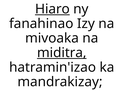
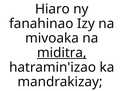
Hiaro underline: present -> none
